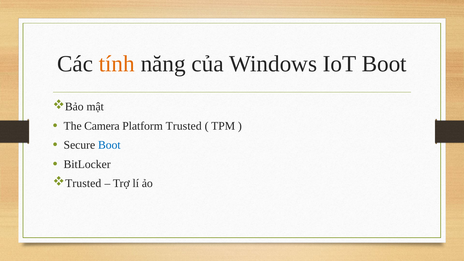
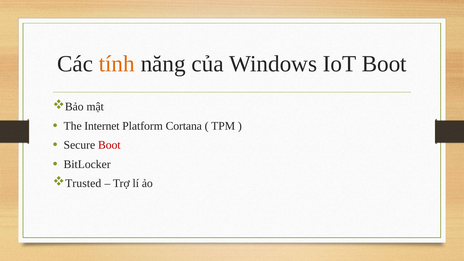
Camera: Camera -> Internet
Platform Trusted: Trusted -> Cortana
Boot at (109, 145) colour: blue -> red
